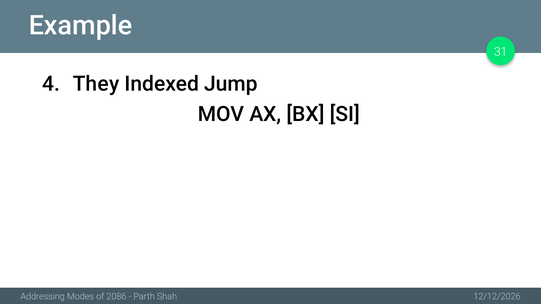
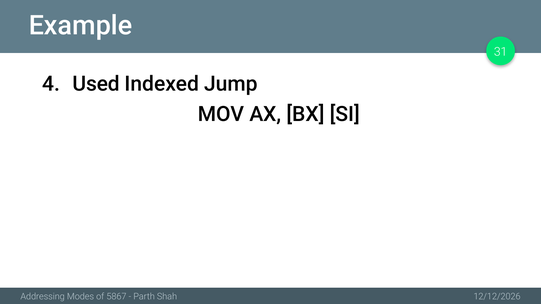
They: They -> Used
2086: 2086 -> 5867
